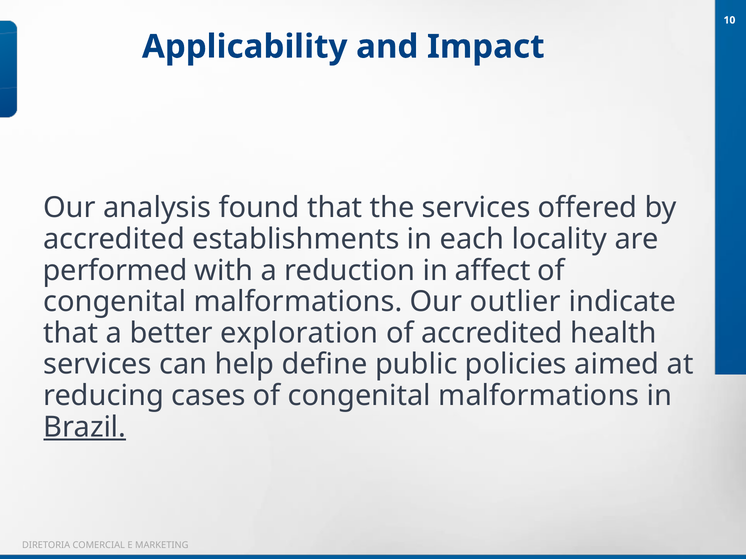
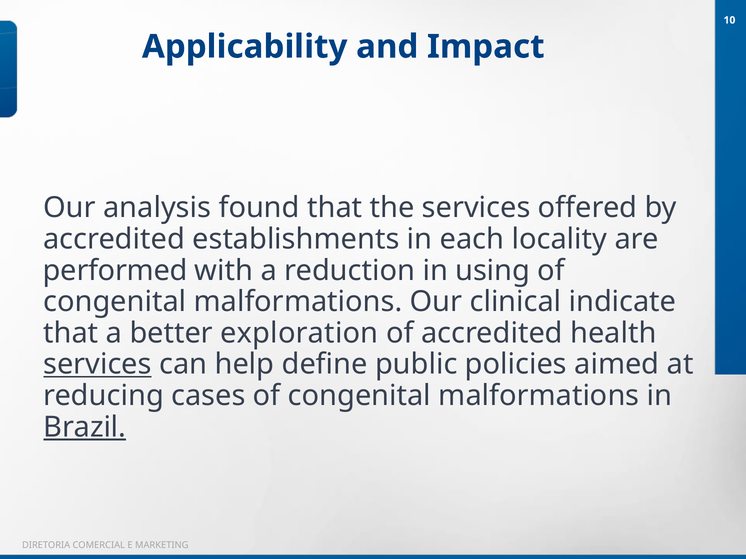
affect: affect -> using
outlier: outlier -> clinical
services at (97, 365) underline: none -> present
